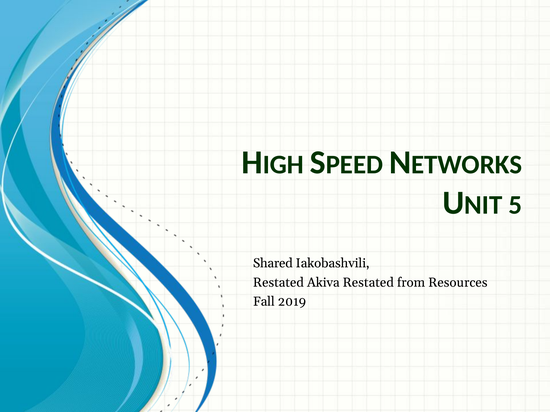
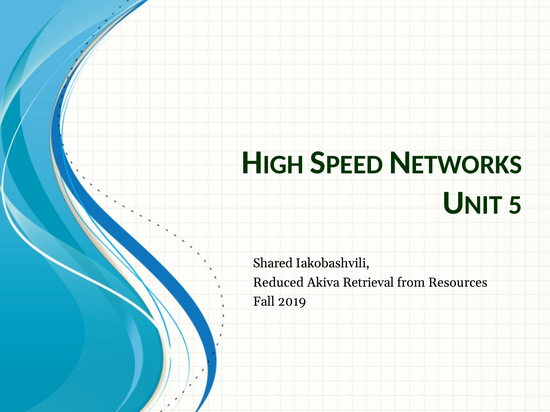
Restated at (278, 283): Restated -> Reduced
Akiva Restated: Restated -> Retrieval
